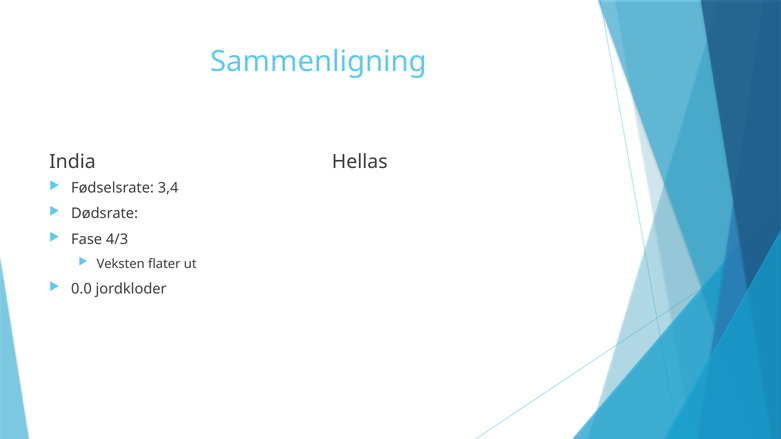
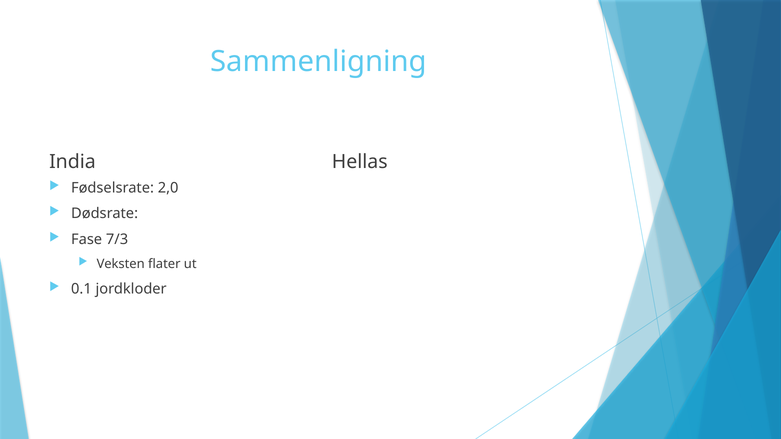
3,4: 3,4 -> 2,0
4/3: 4/3 -> 7/3
0.0: 0.0 -> 0.1
